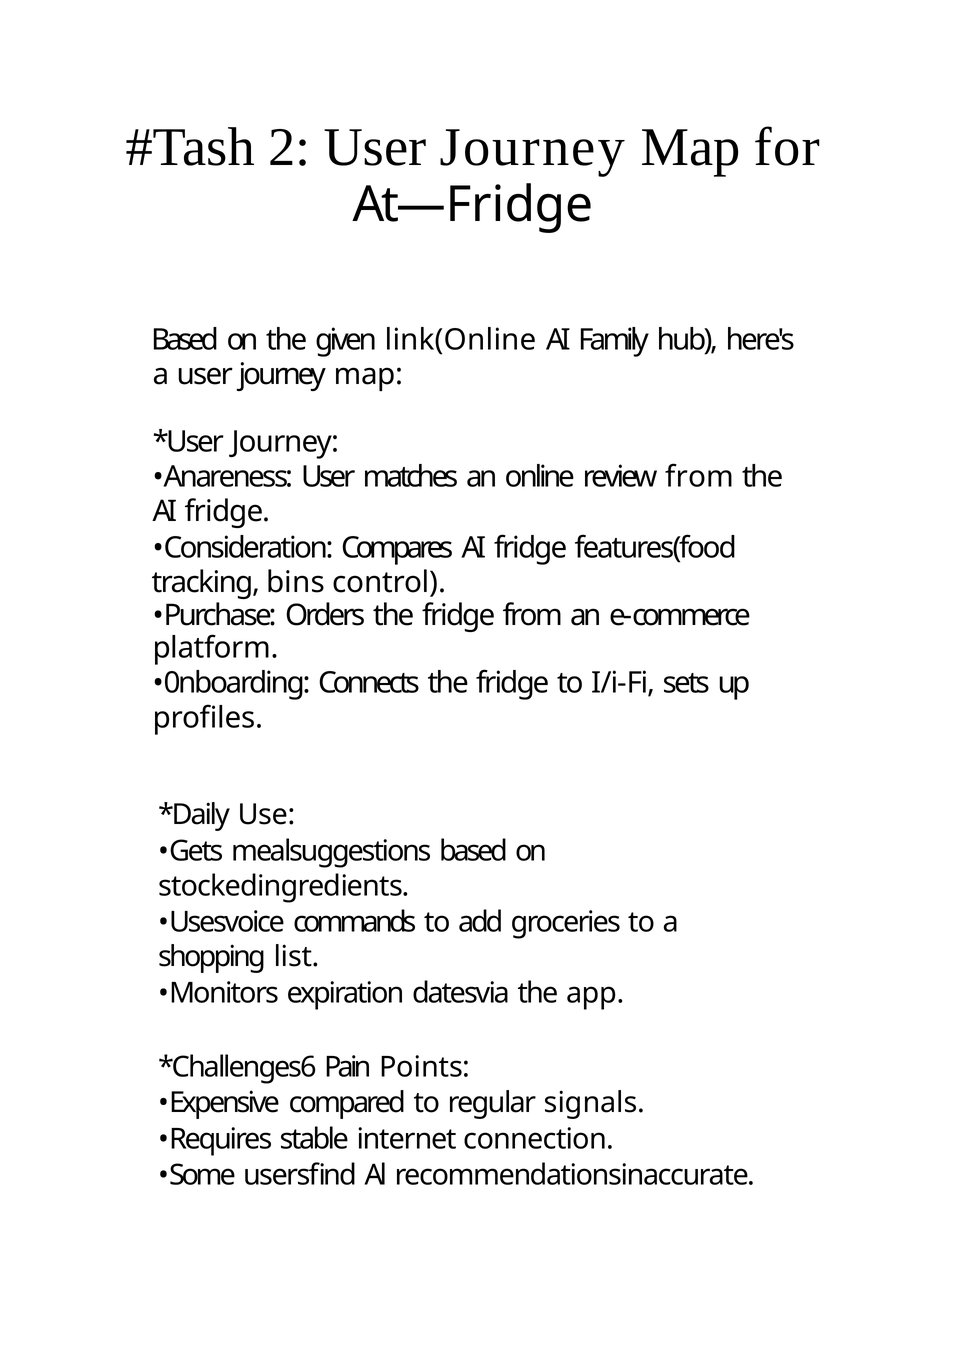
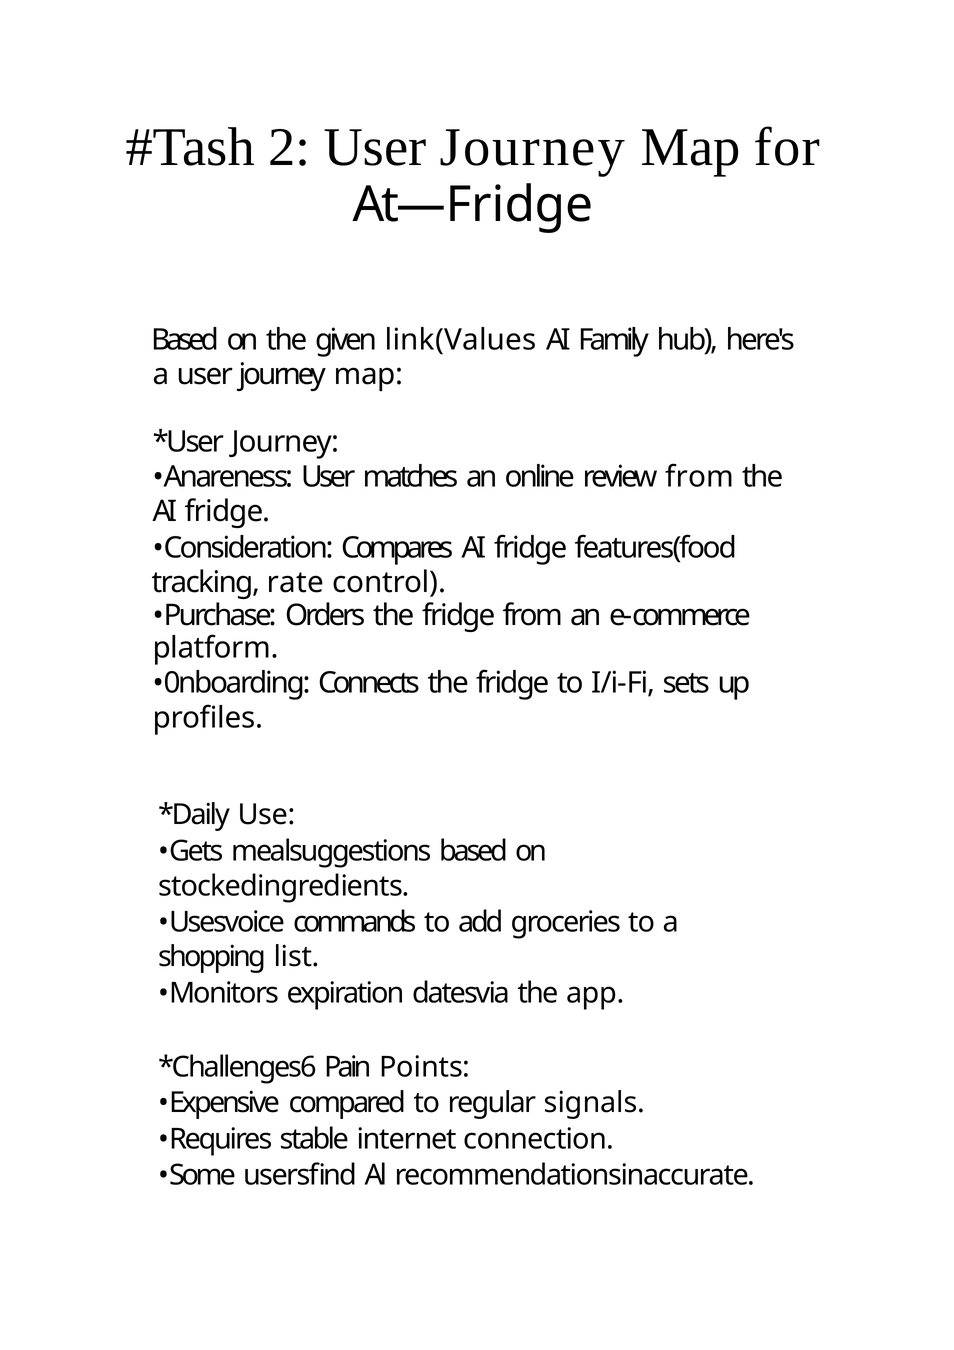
link(Online: link(Online -> link(Values
bins: bins -> rate
